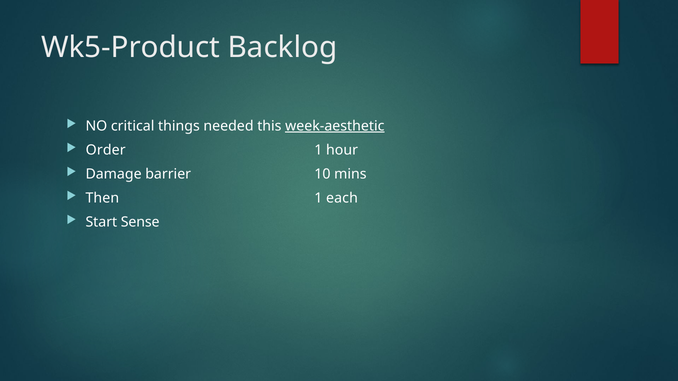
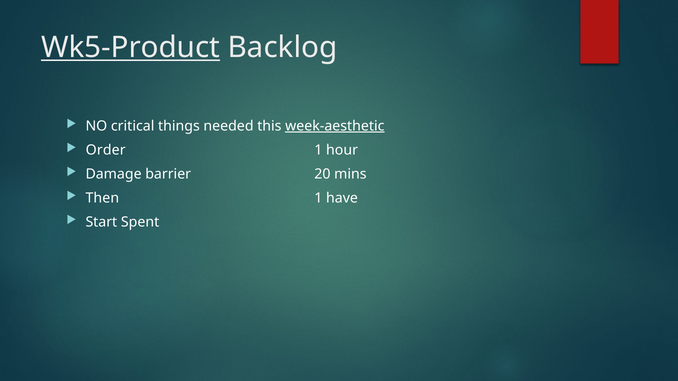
Wk5-Product underline: none -> present
10: 10 -> 20
each: each -> have
Sense: Sense -> Spent
